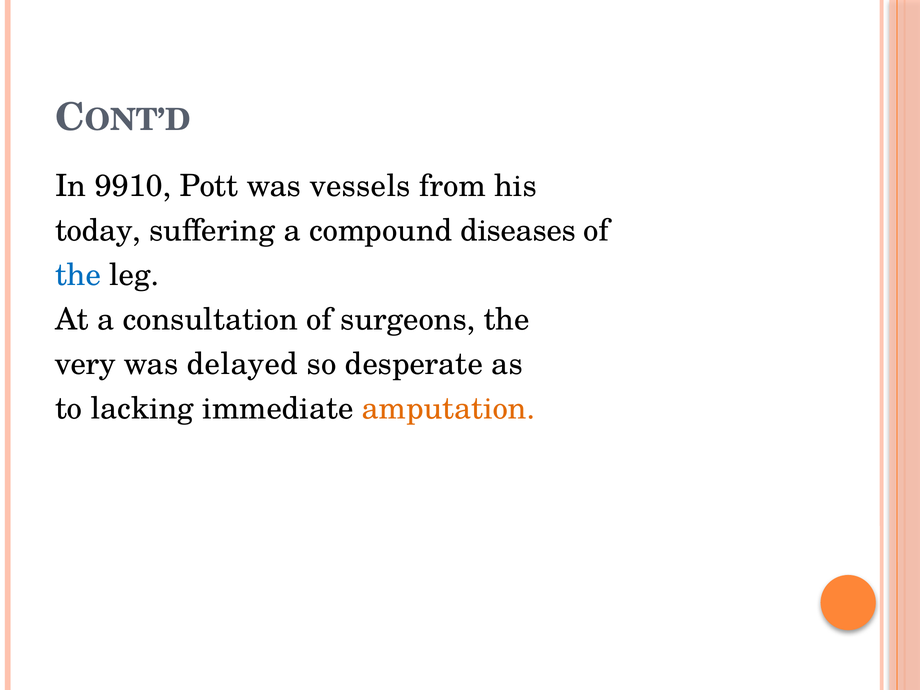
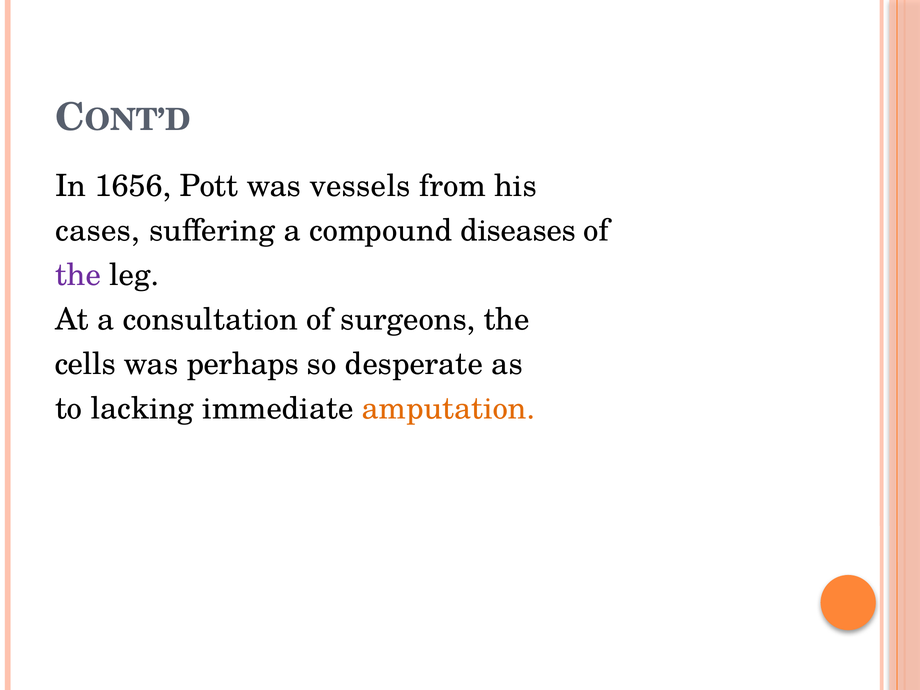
9910: 9910 -> 1656
today: today -> cases
the at (78, 275) colour: blue -> purple
very: very -> cells
delayed: delayed -> perhaps
